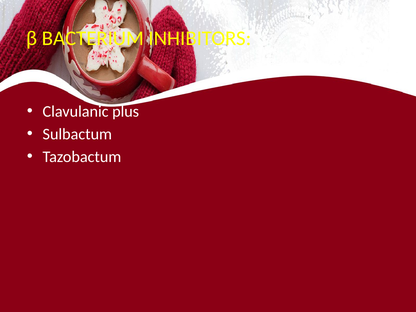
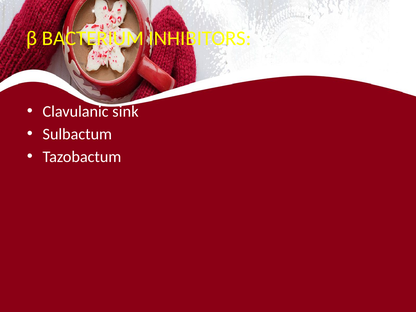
plus: plus -> sink
